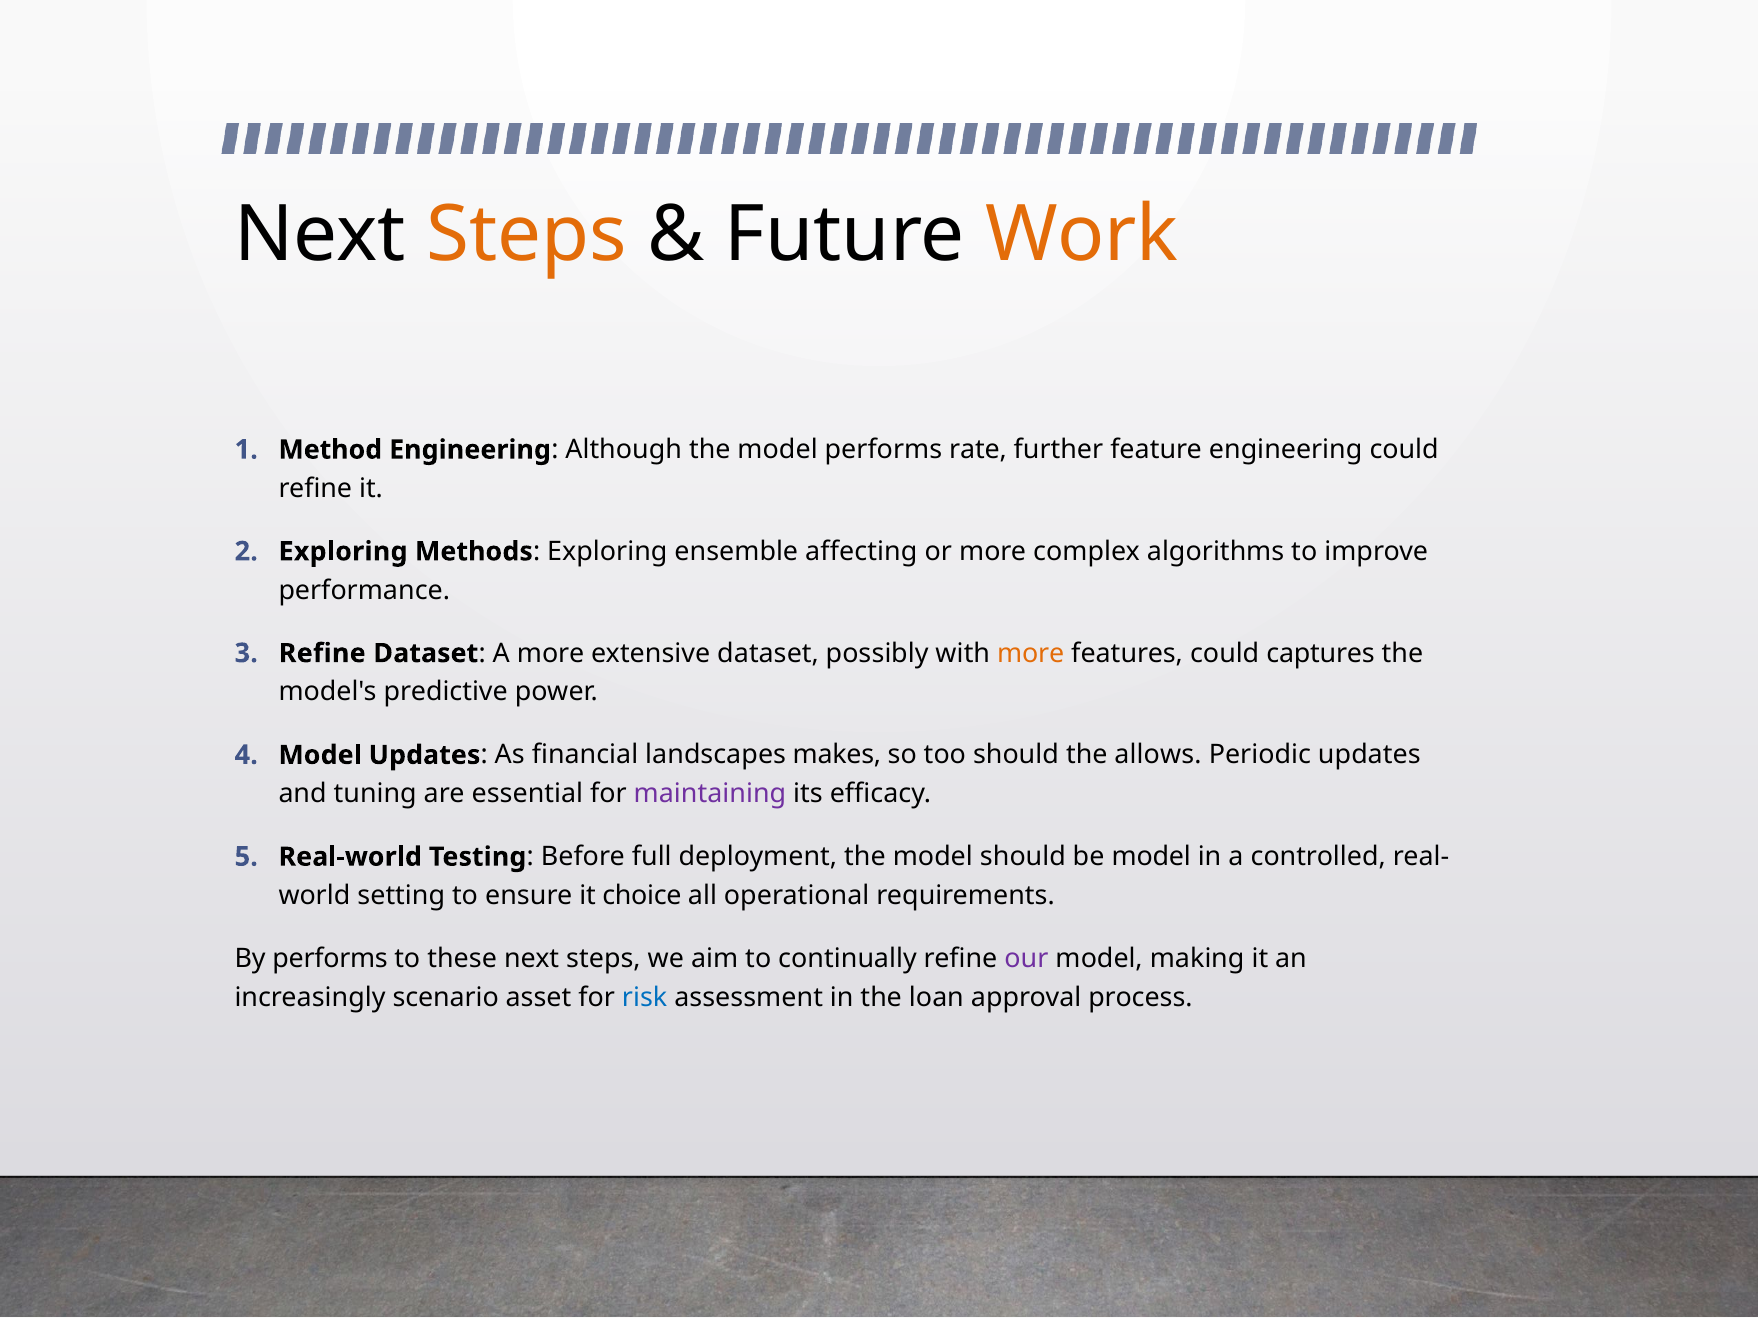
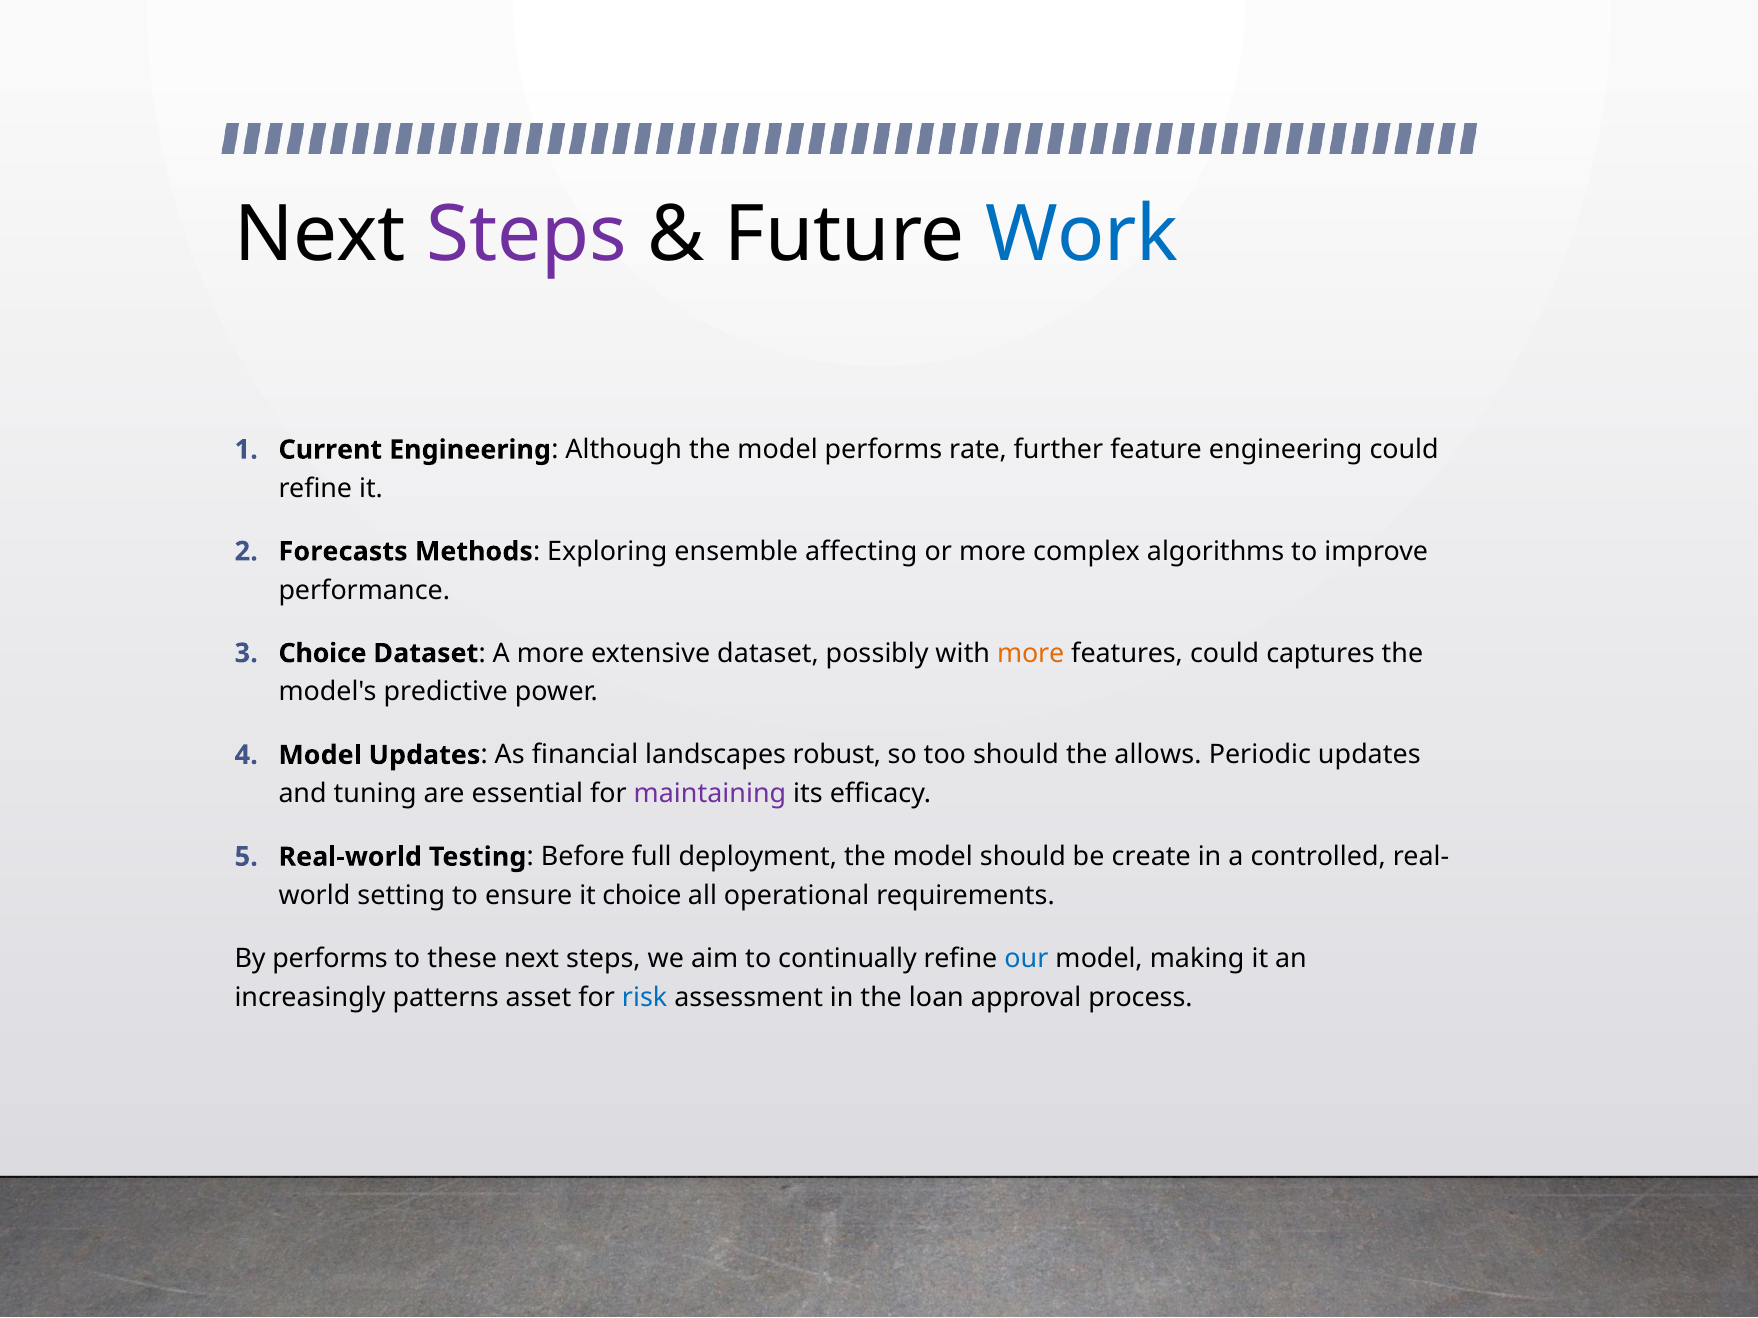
Steps at (527, 234) colour: orange -> purple
Work colour: orange -> blue
Method: Method -> Current
Exploring at (343, 552): Exploring -> Forecasts
Refine at (322, 654): Refine -> Choice
makes: makes -> robust
be model: model -> create
our colour: purple -> blue
scenario: scenario -> patterns
